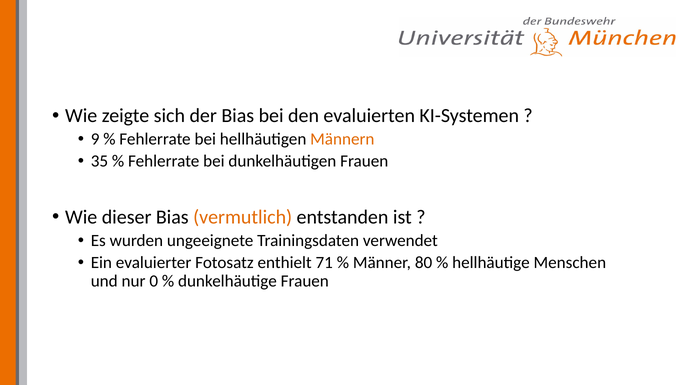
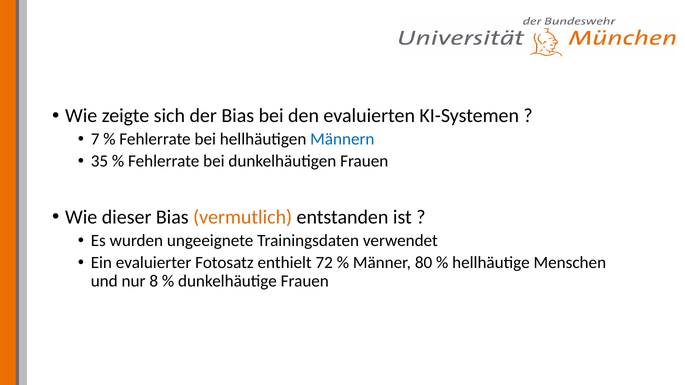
9: 9 -> 7
Männern colour: orange -> blue
71: 71 -> 72
0: 0 -> 8
